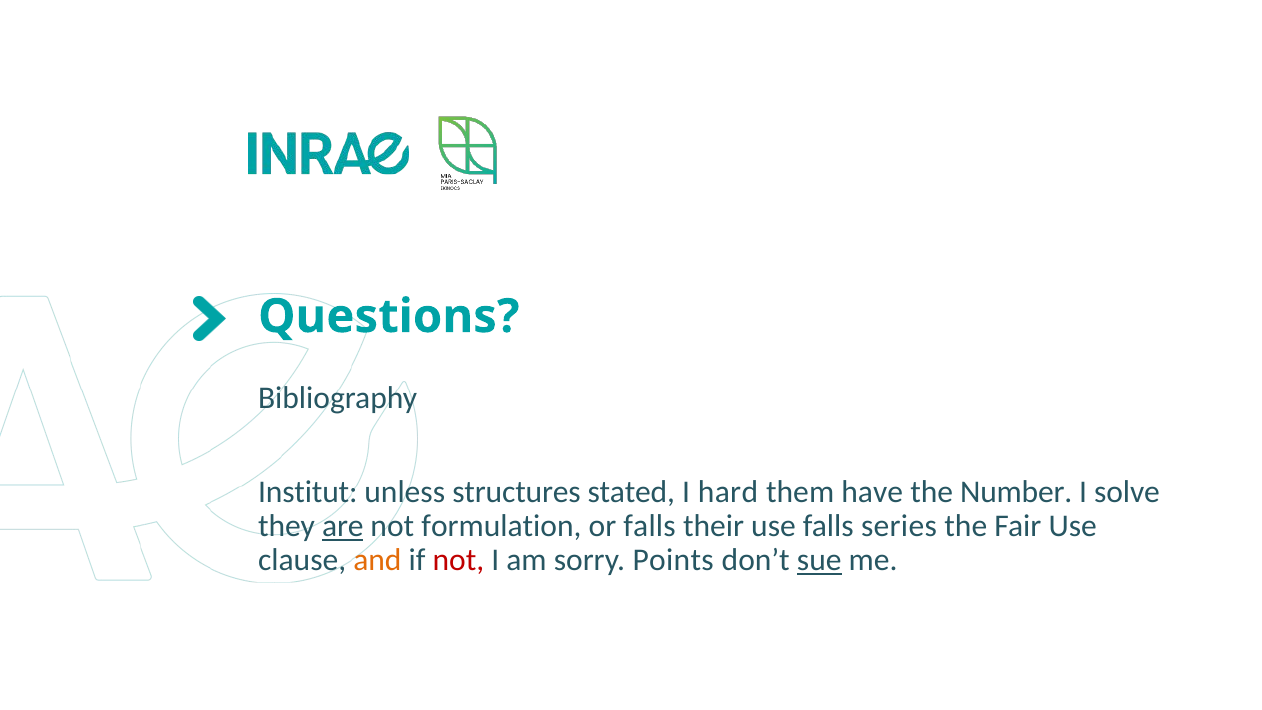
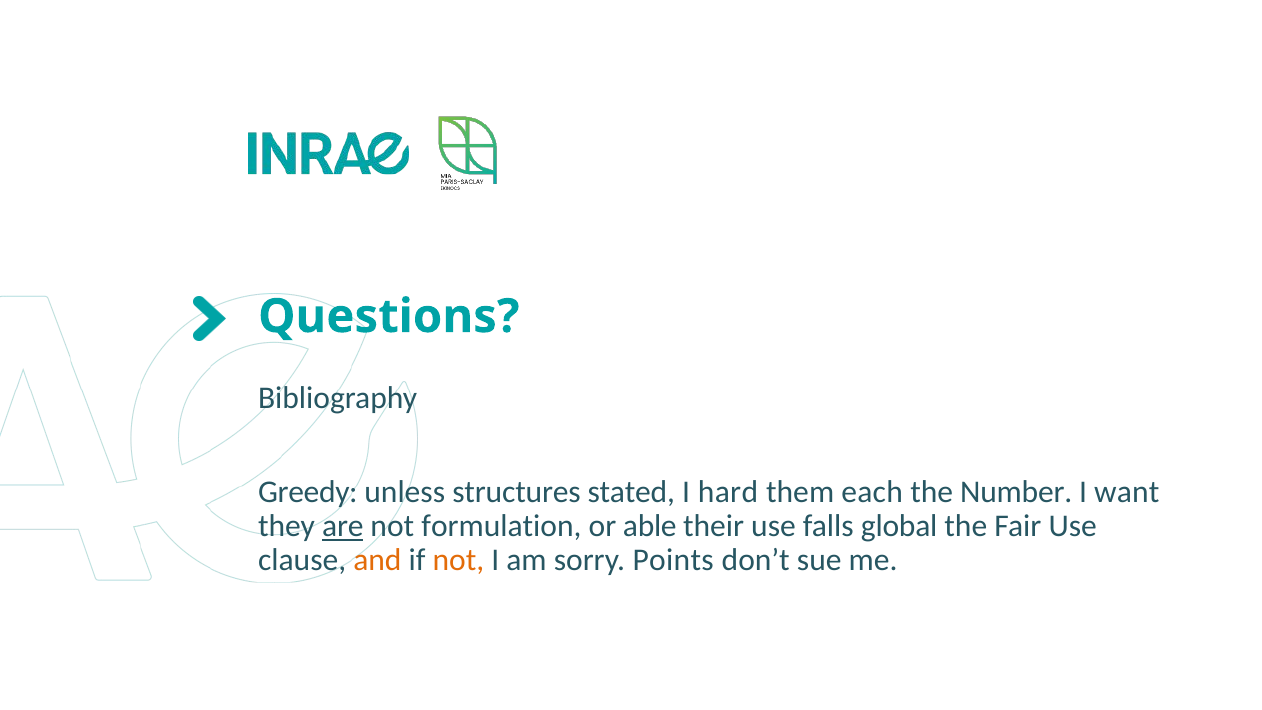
Institut: Institut -> Greedy
have: have -> each
solve: solve -> want
or falls: falls -> able
series: series -> global
not at (458, 560) colour: red -> orange
sue underline: present -> none
